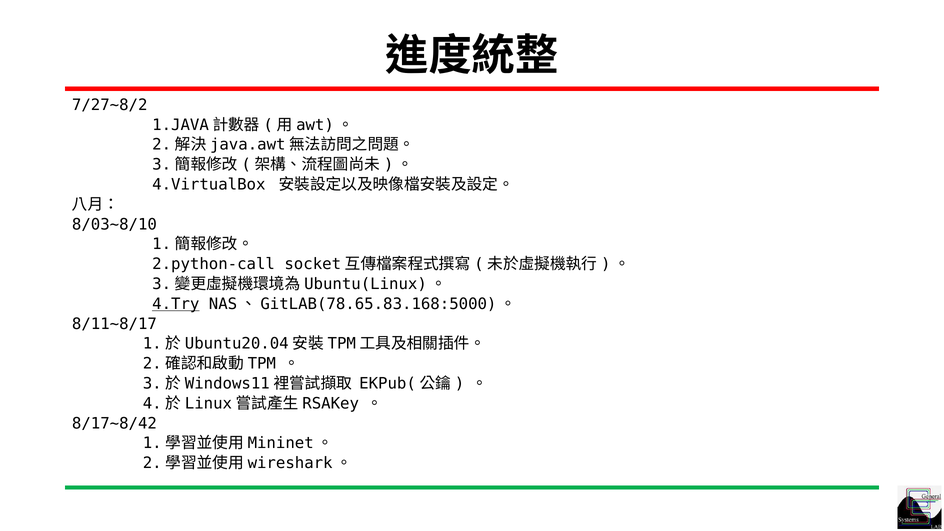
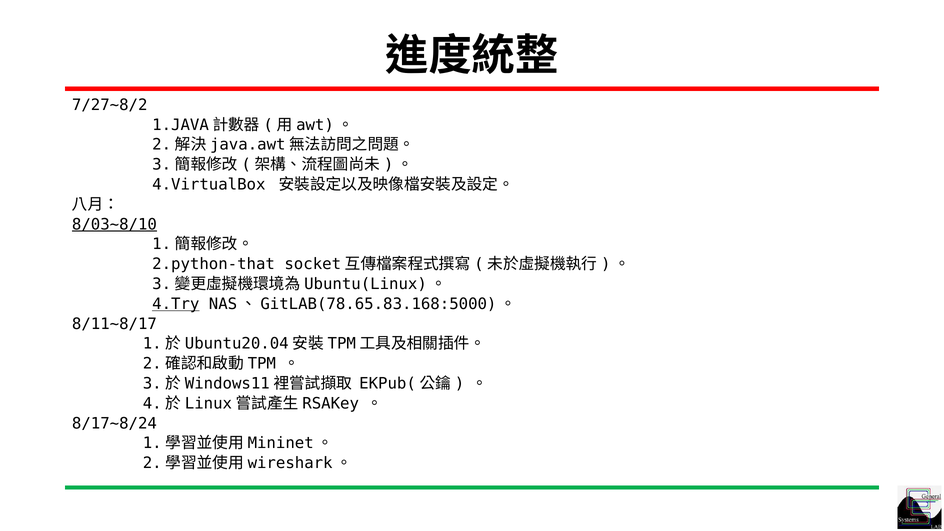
8/03~8/10 underline: none -> present
2.python-call: 2.python-call -> 2.python-that
8/17~8/42: 8/17~8/42 -> 8/17~8/24
